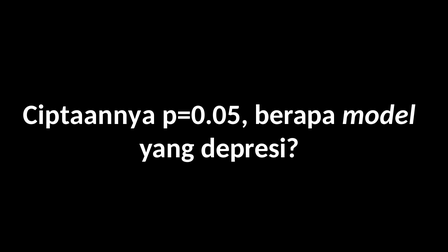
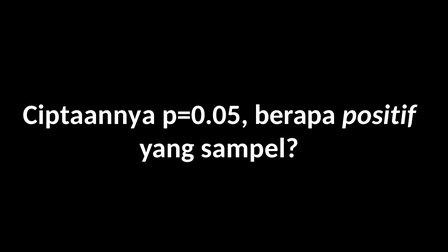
model: model -> positif
depresi: depresi -> sampel
